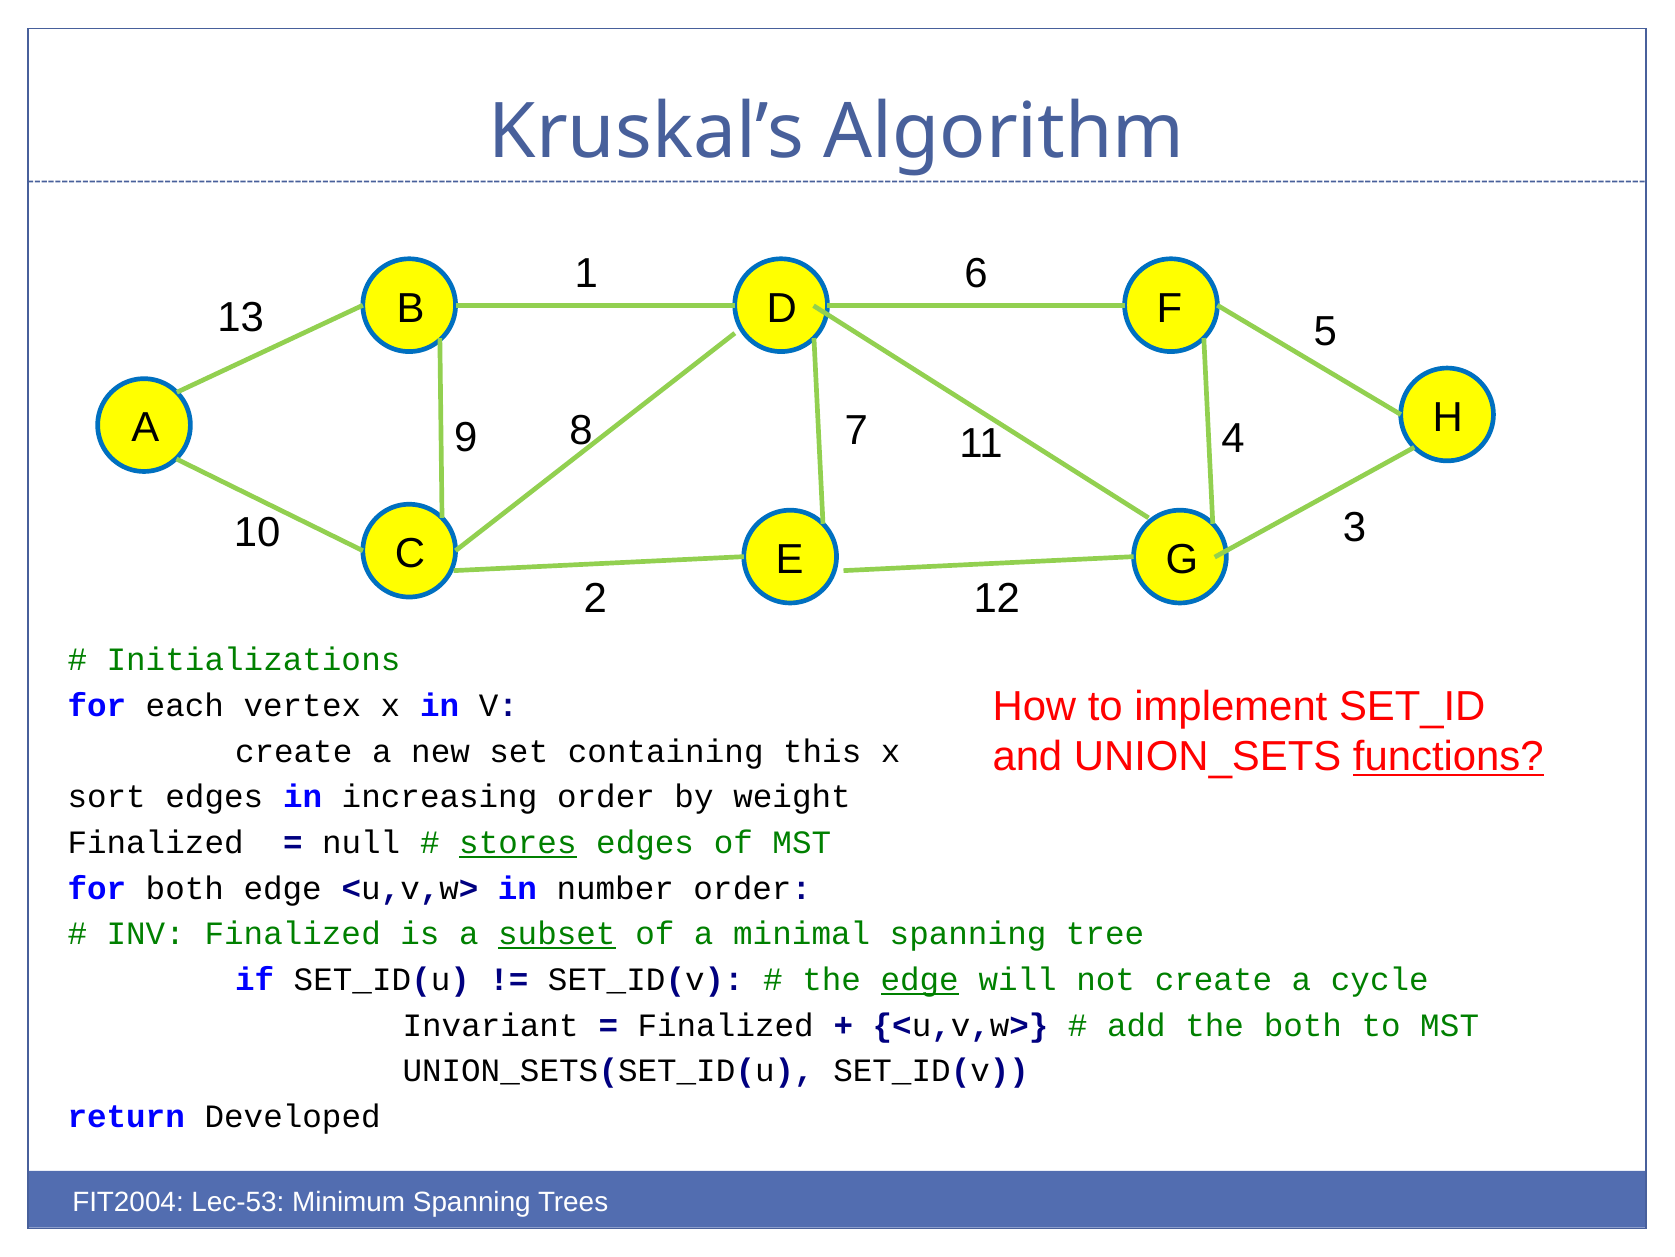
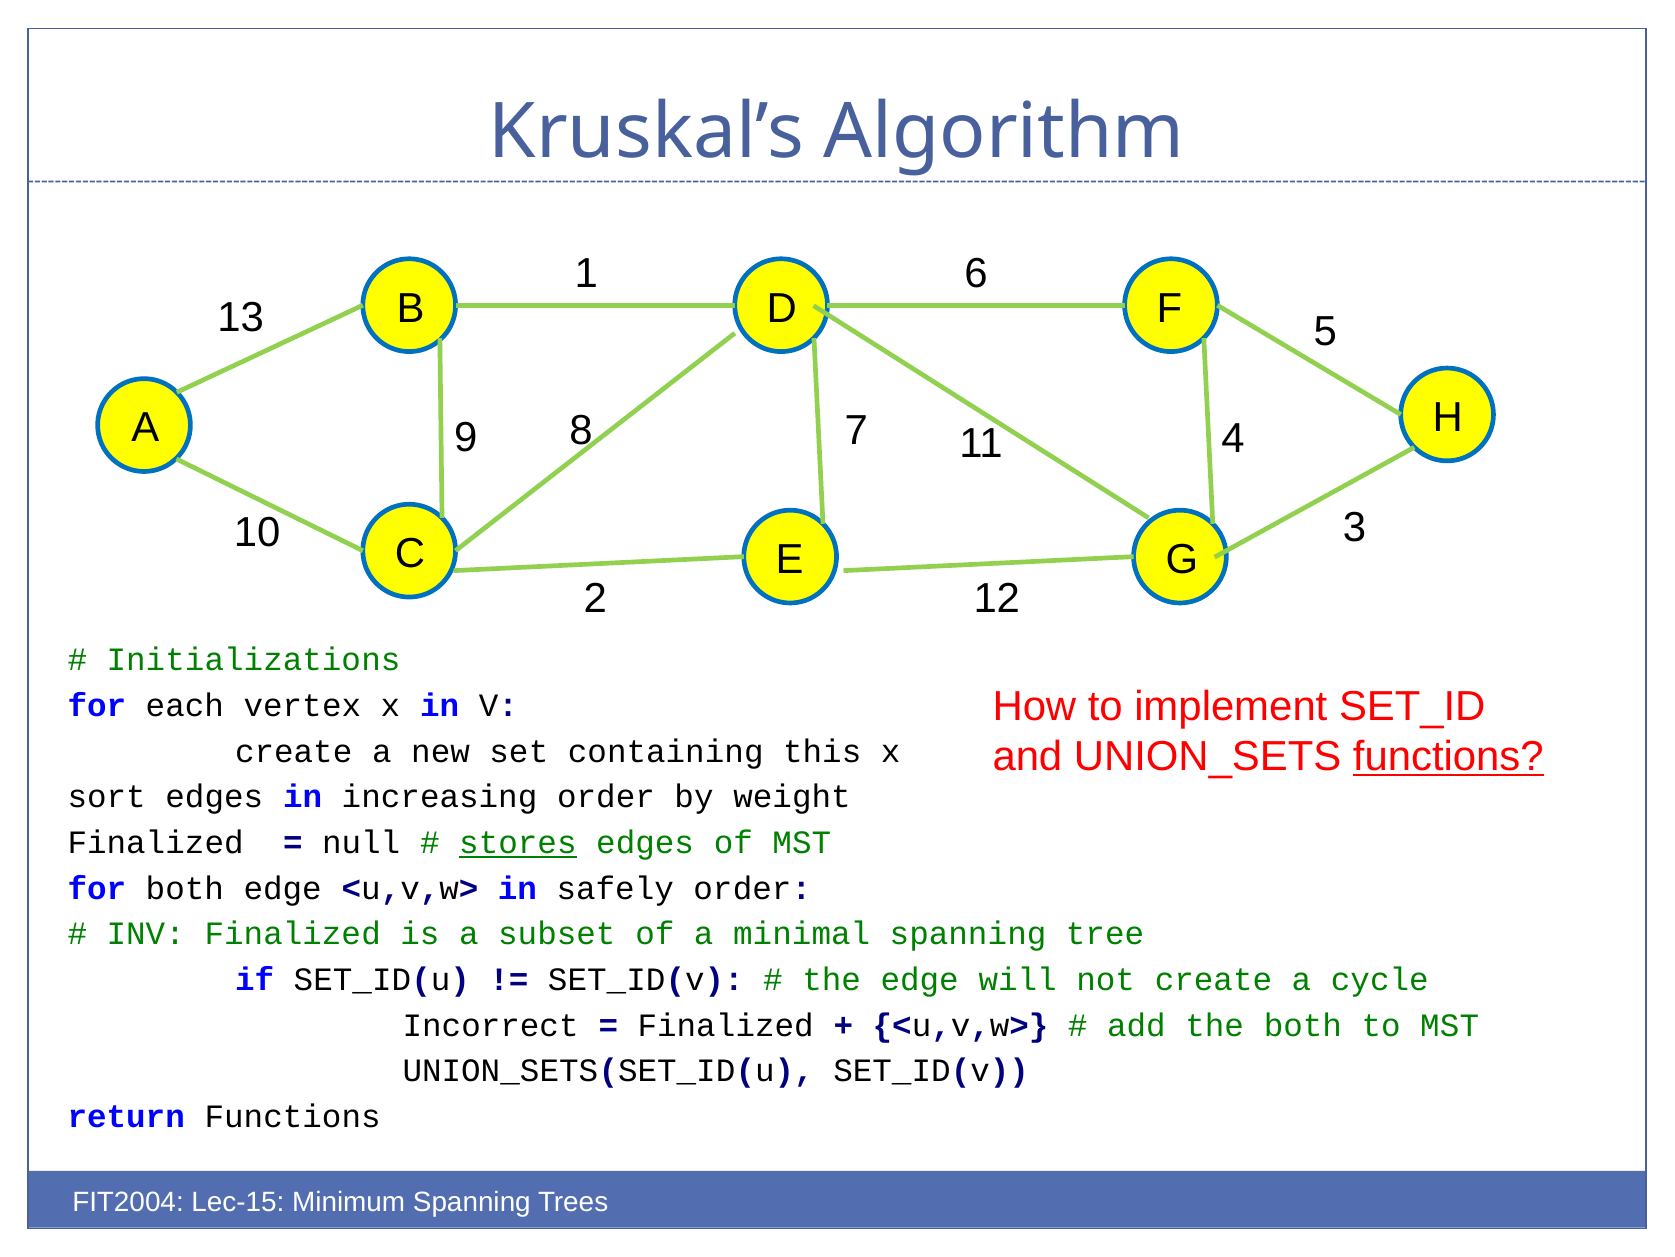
number: number -> safely
subset underline: present -> none
edge at (920, 979) underline: present -> none
Invariant: Invariant -> Incorrect
return Developed: Developed -> Functions
Lec-53: Lec-53 -> Lec-15
